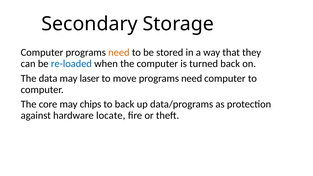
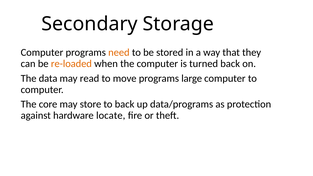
re-loaded colour: blue -> orange
laser: laser -> read
move programs need: need -> large
chips: chips -> store
